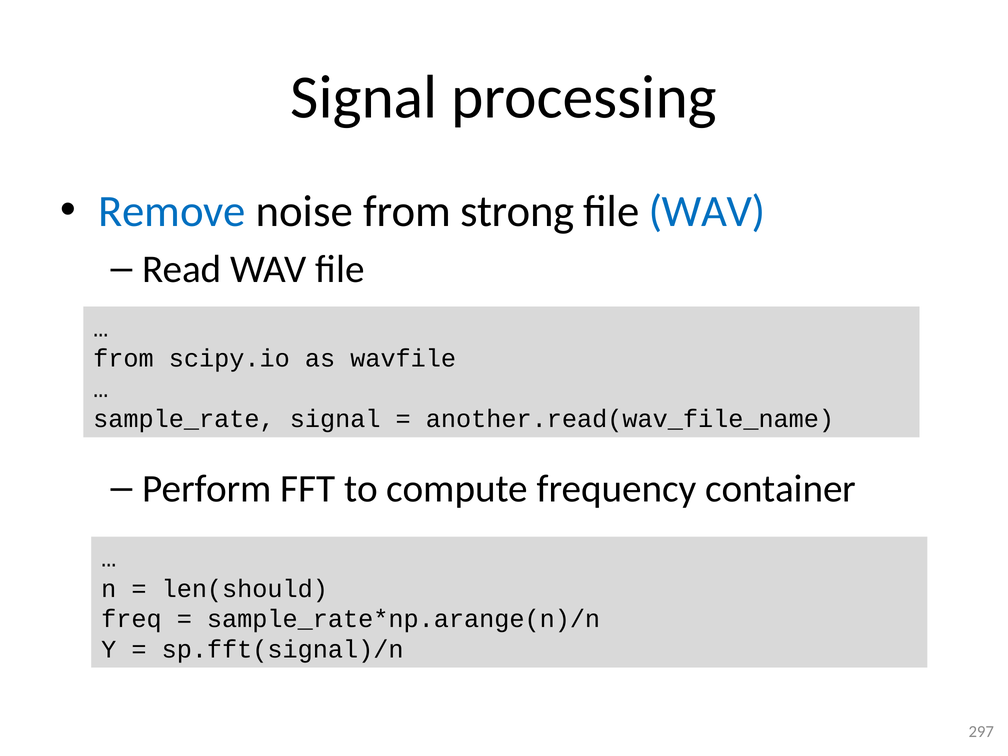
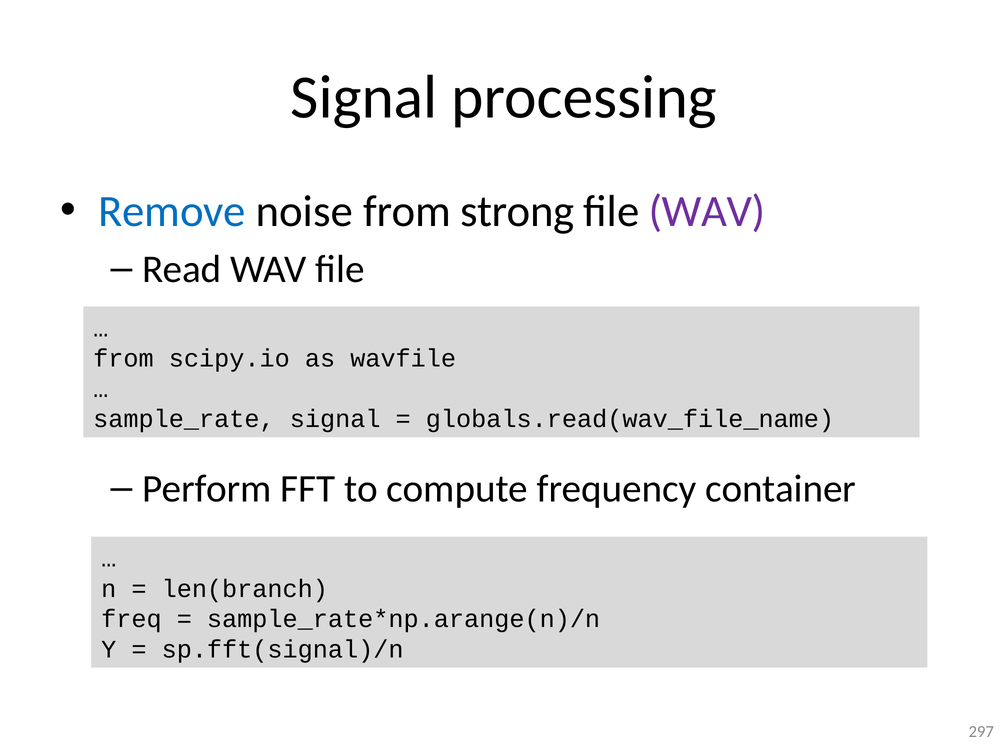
WAV at (707, 211) colour: blue -> purple
another.read(wav_file_name: another.read(wav_file_name -> globals.read(wav_file_name
len(should: len(should -> len(branch
